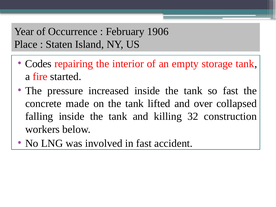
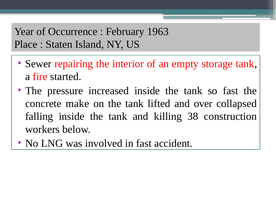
1906: 1906 -> 1963
Codes: Codes -> Sewer
made: made -> make
32: 32 -> 38
